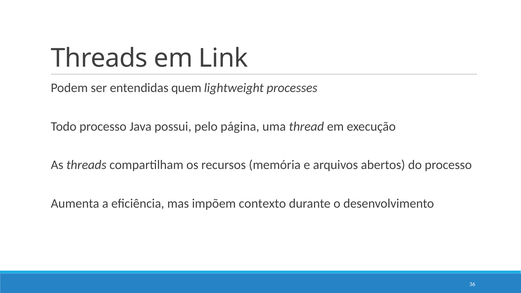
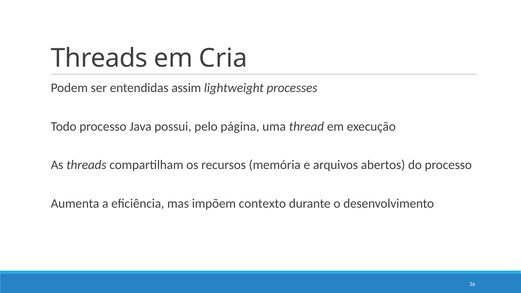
Link: Link -> Cria
quem: quem -> assim
